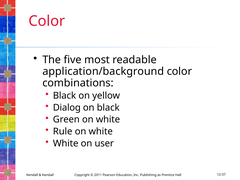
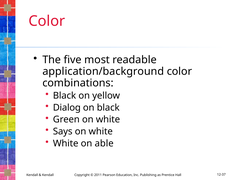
Rule: Rule -> Says
user: user -> able
